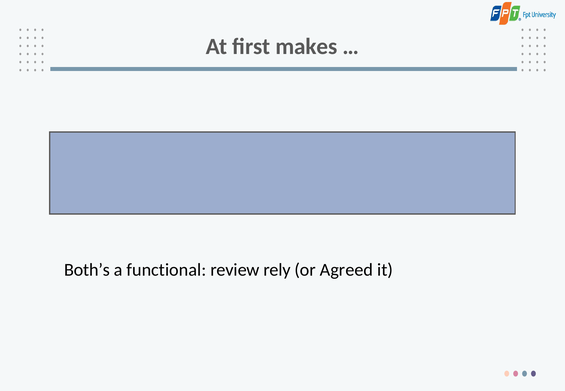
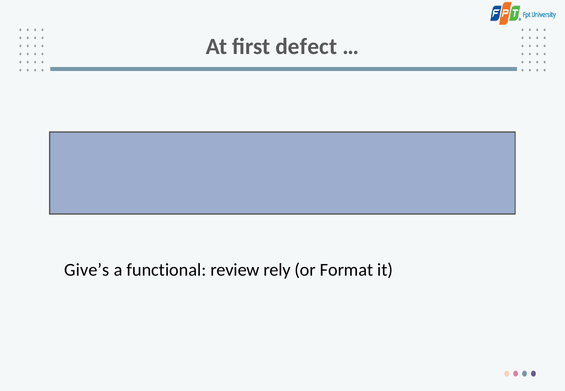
makes: makes -> defect
Both’s: Both’s -> Give’s
Agreed: Agreed -> Format
